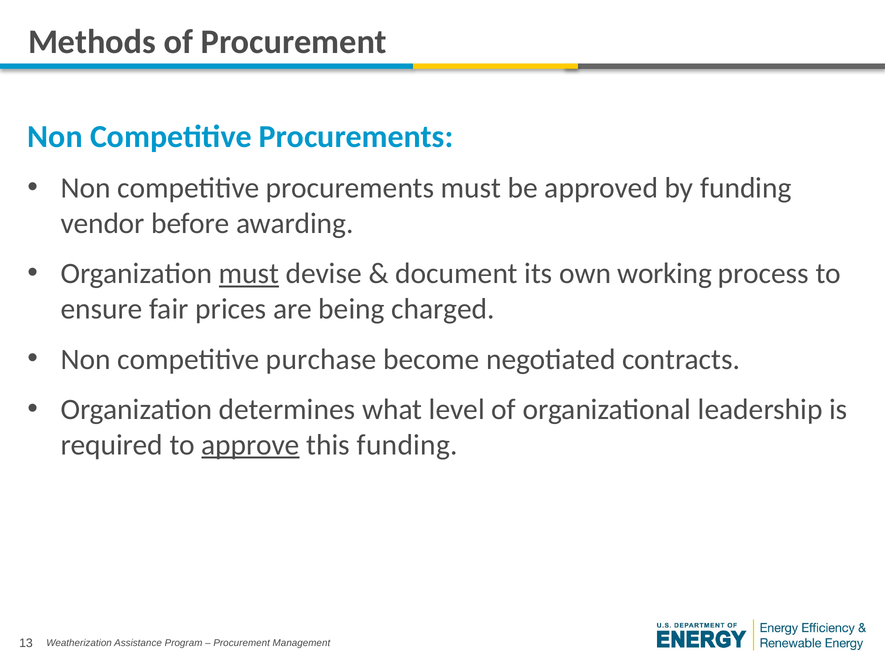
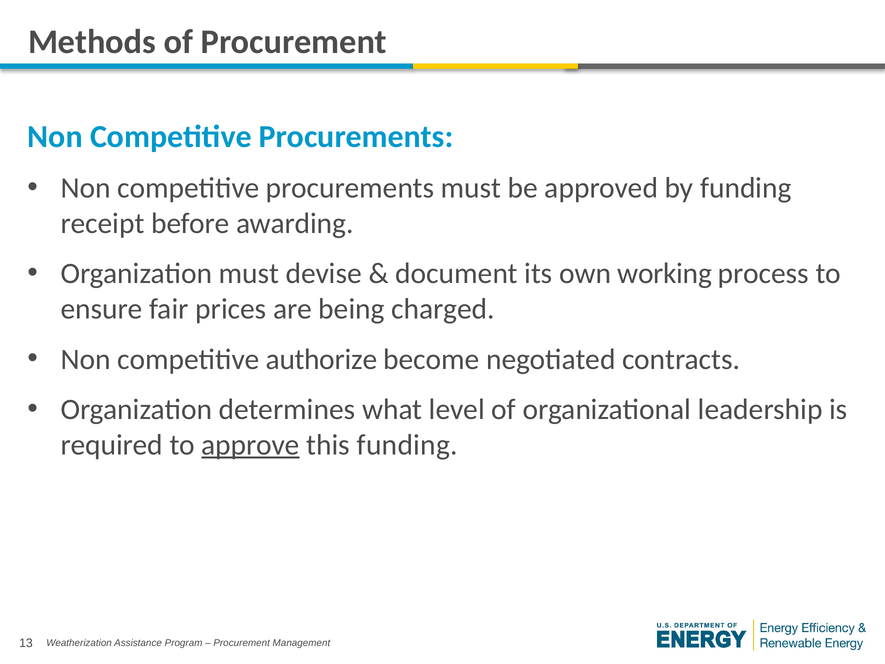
vendor: vendor -> receipt
must at (249, 274) underline: present -> none
purchase: purchase -> authorize
